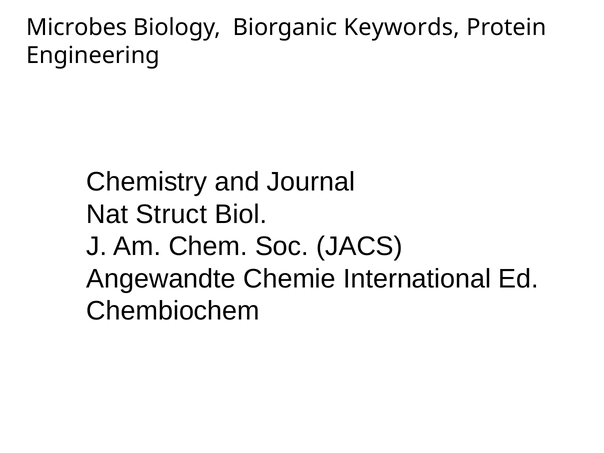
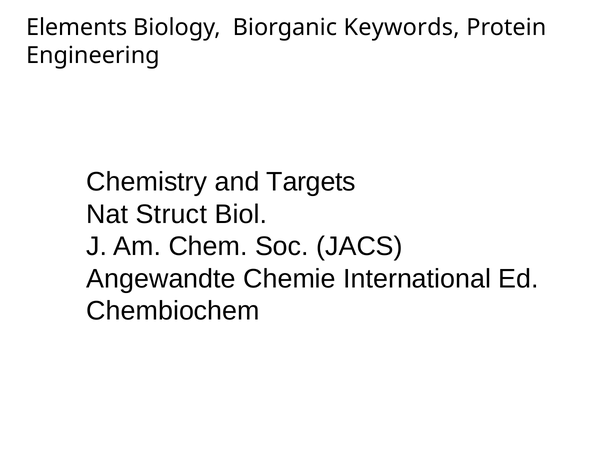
Microbes: Microbes -> Elements
Journal: Journal -> Targets
